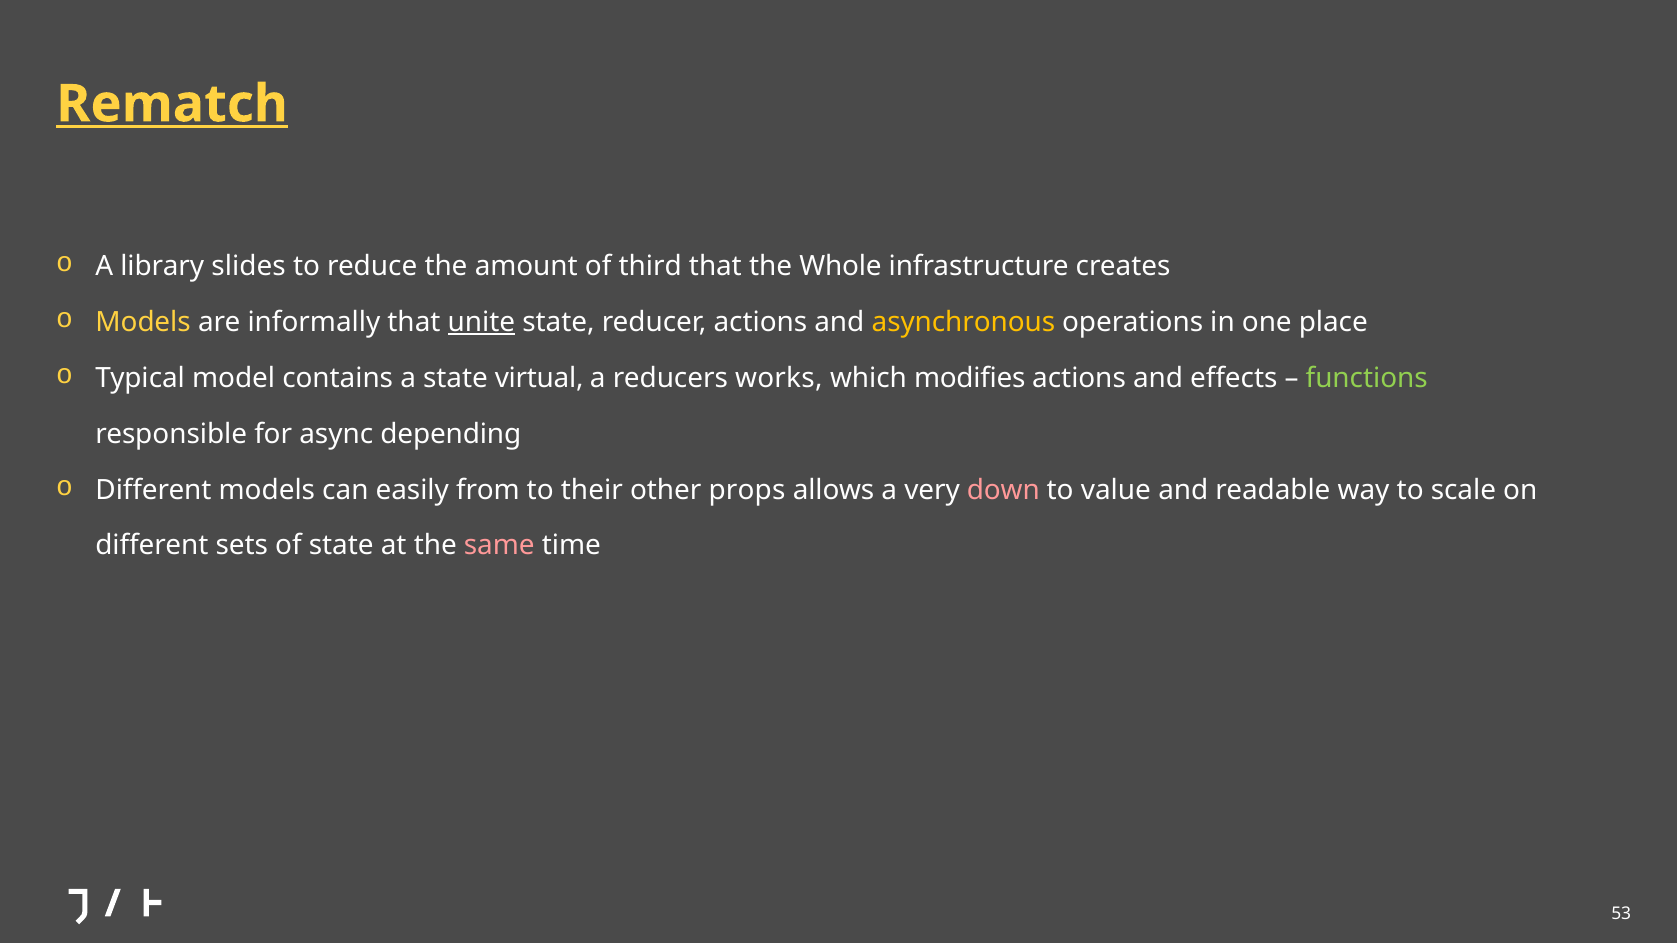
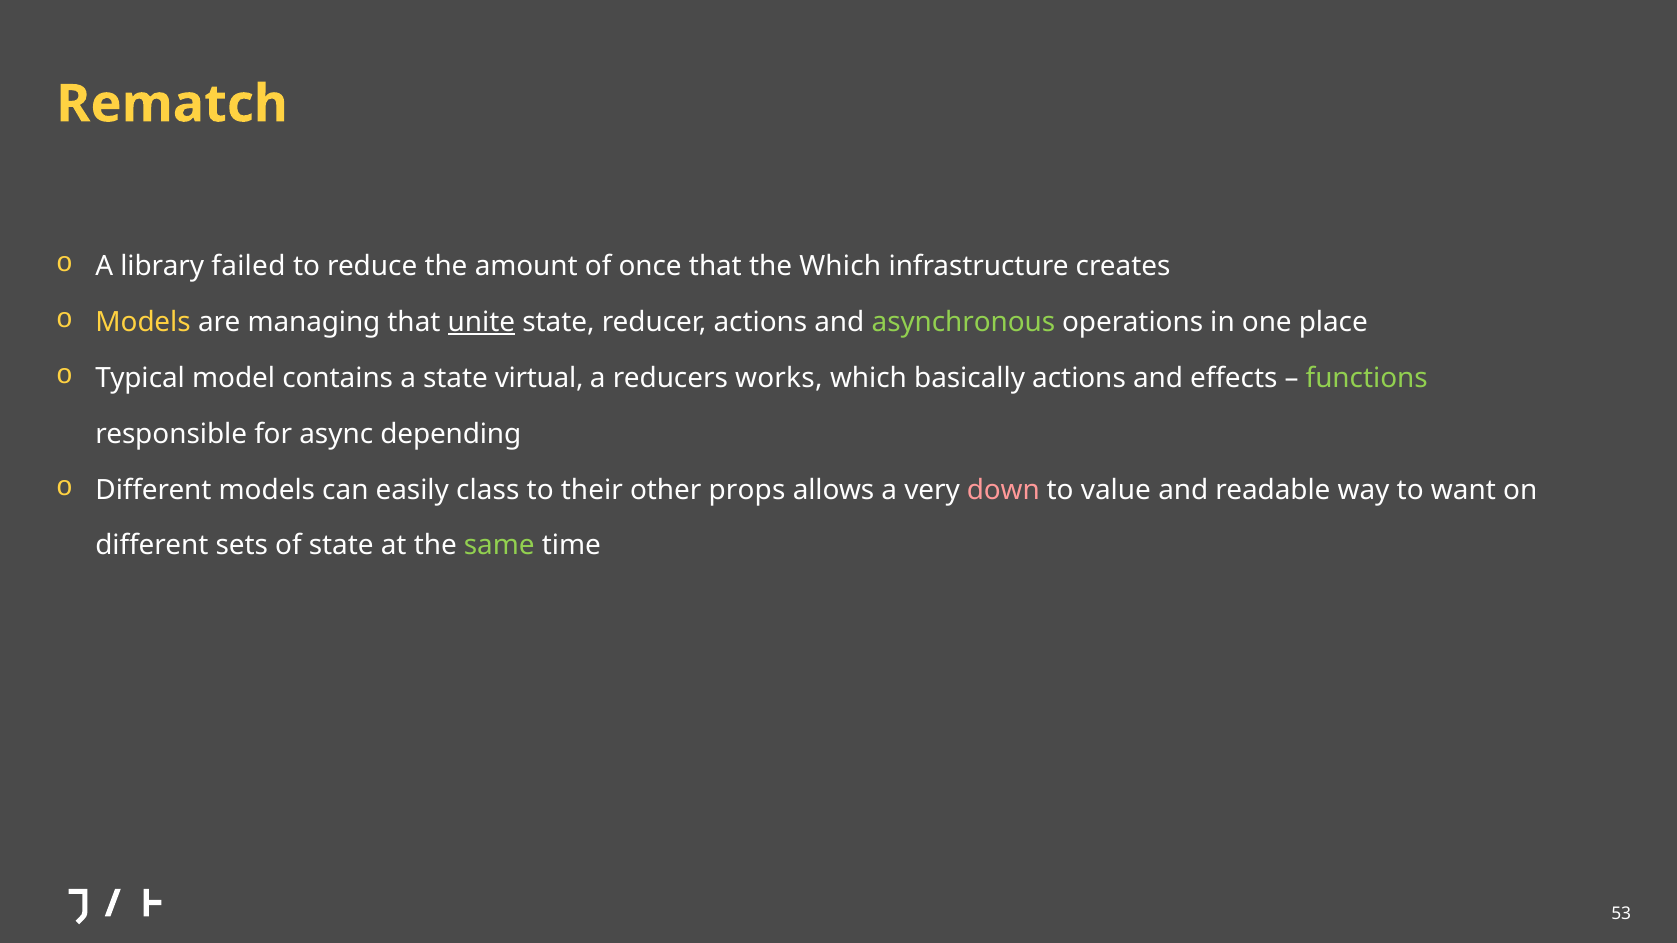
Rematch underline: present -> none
slides: slides -> failed
third: third -> once
the Whole: Whole -> Which
informally: informally -> managing
asynchronous colour: yellow -> light green
modifies: modifies -> basically
from: from -> class
scale: scale -> want
same colour: pink -> light green
